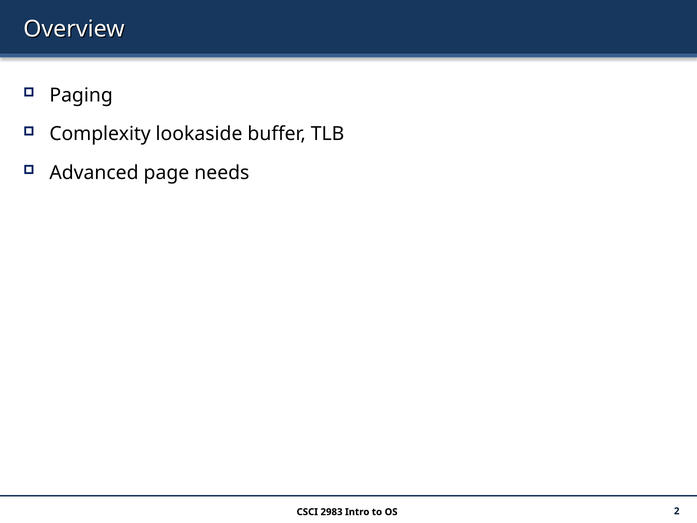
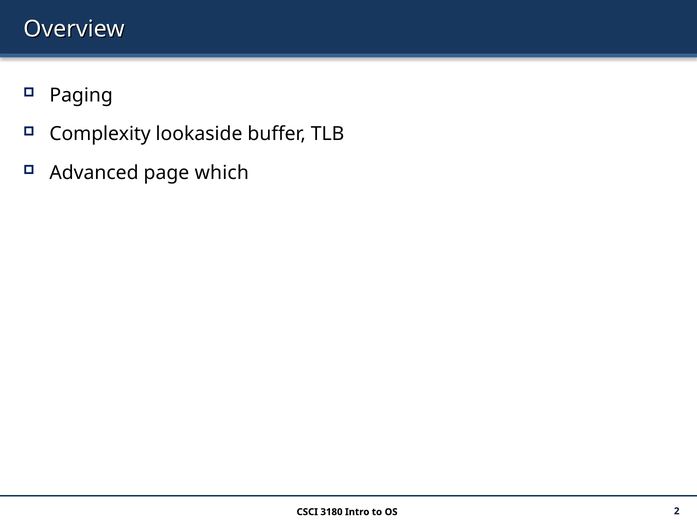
needs: needs -> which
2983: 2983 -> 3180
